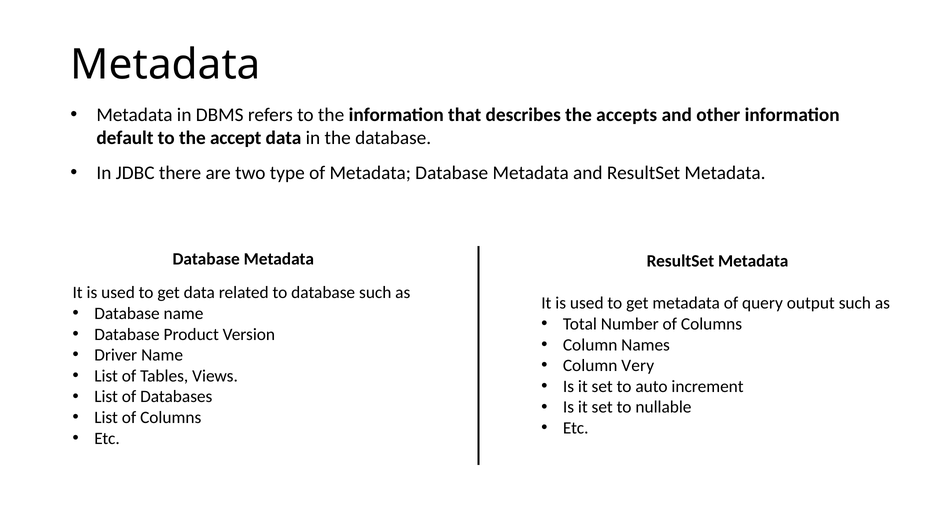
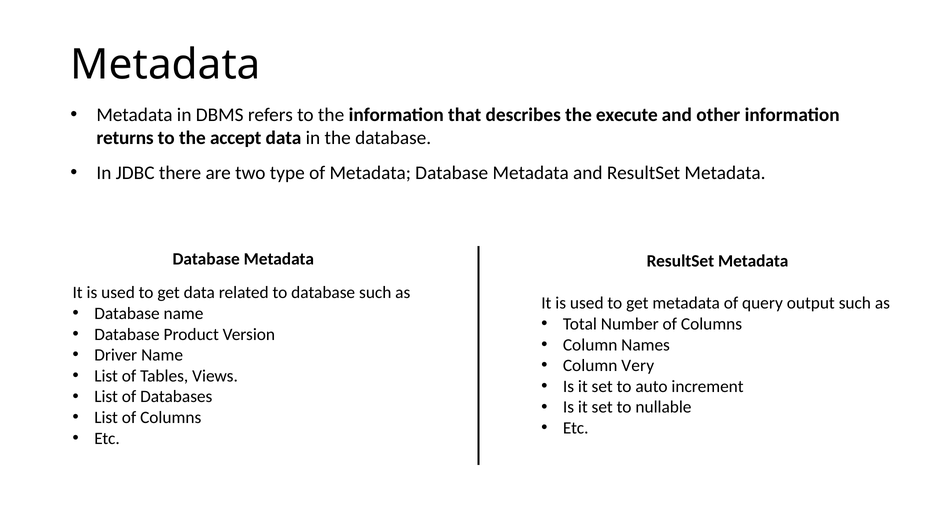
accepts: accepts -> execute
default: default -> returns
